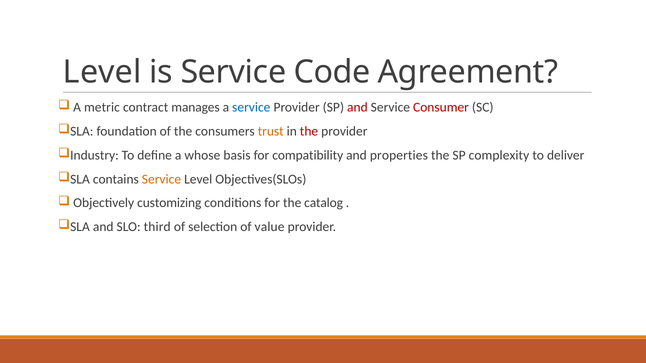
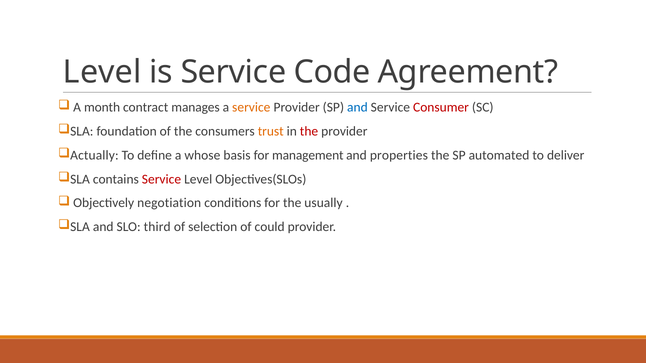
metric: metric -> month
service at (251, 107) colour: blue -> orange
and at (357, 107) colour: red -> blue
Industry: Industry -> Actually
compatibility: compatibility -> management
complexity: complexity -> automated
Service at (161, 179) colour: orange -> red
customizing: customizing -> negotiation
catalog: catalog -> usually
value: value -> could
